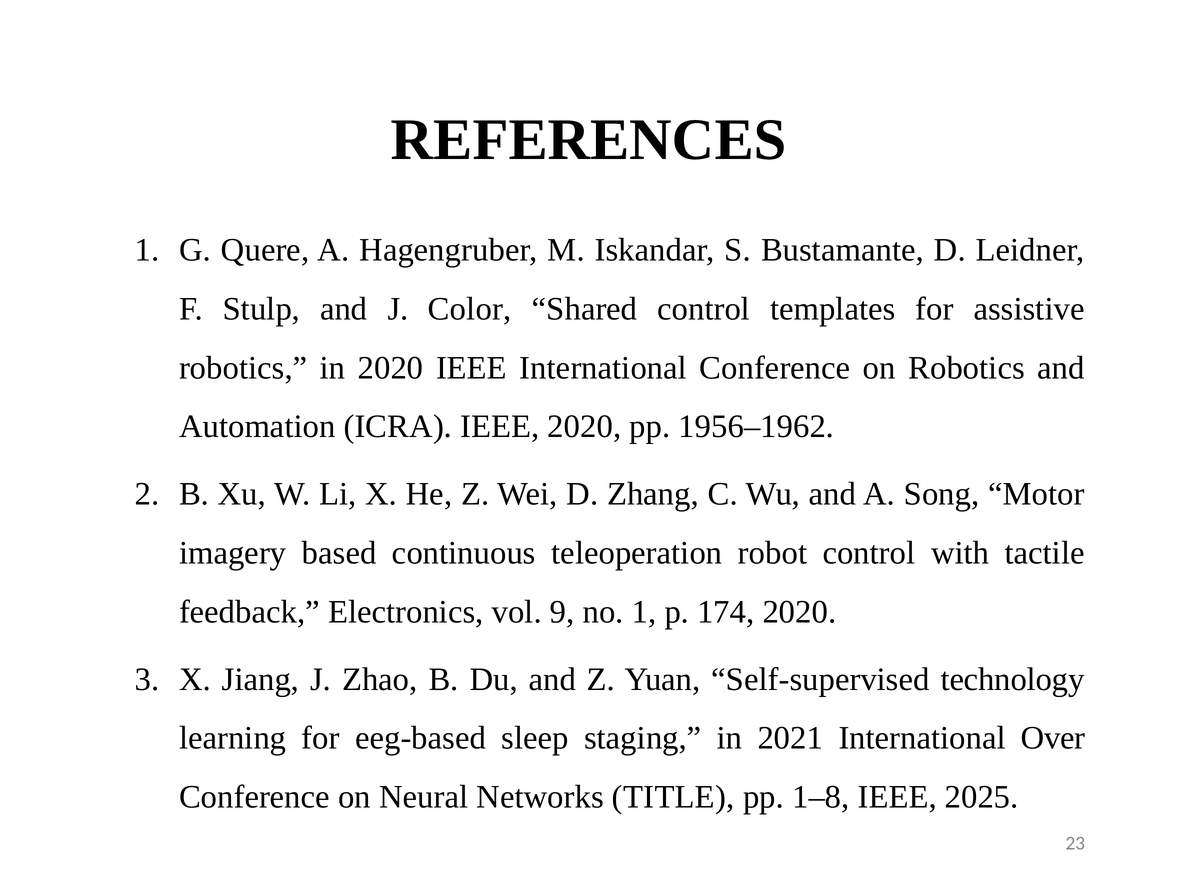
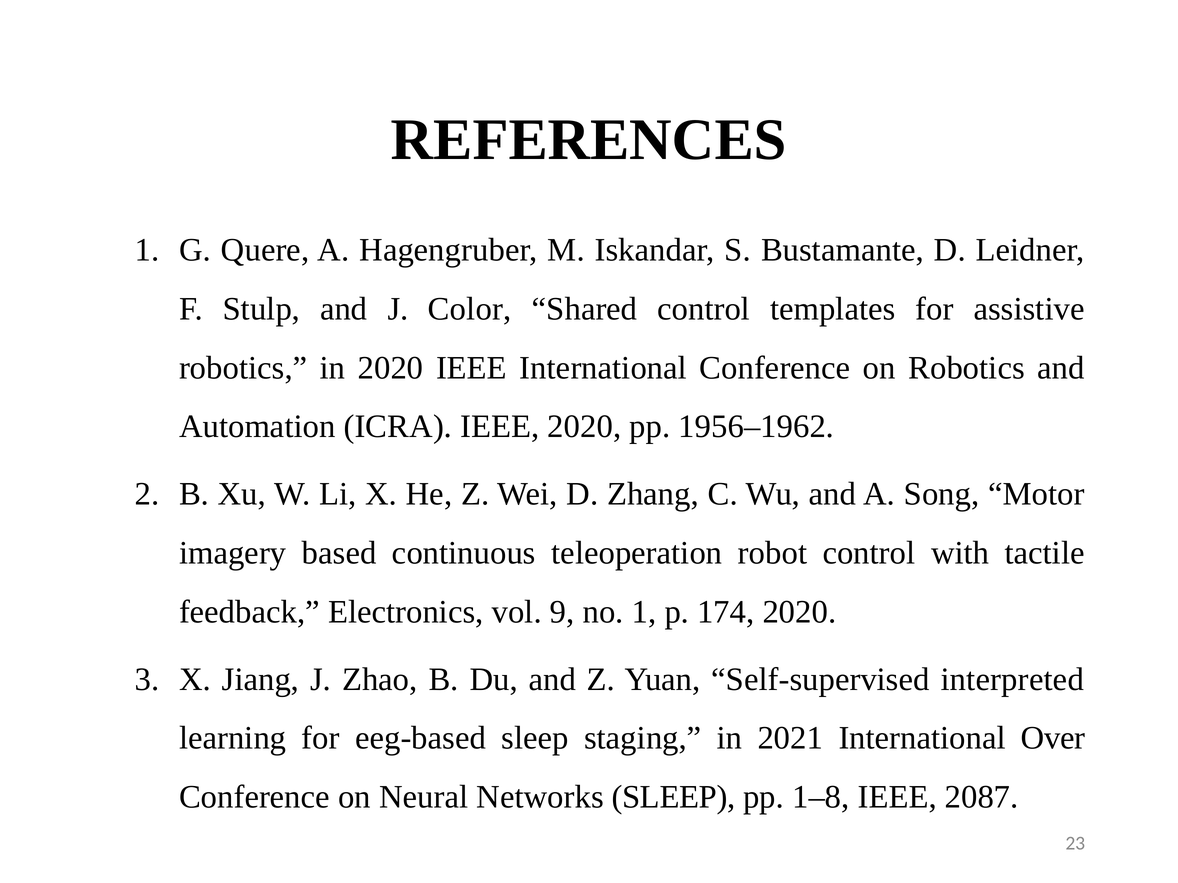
technology: technology -> interpreted
Networks TITLE: TITLE -> SLEEP
2025: 2025 -> 2087
